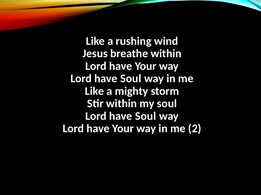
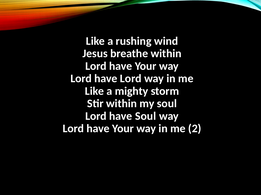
Soul at (131, 79): Soul -> Lord
